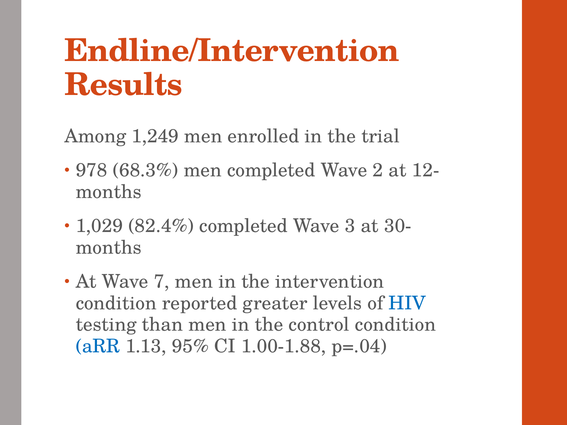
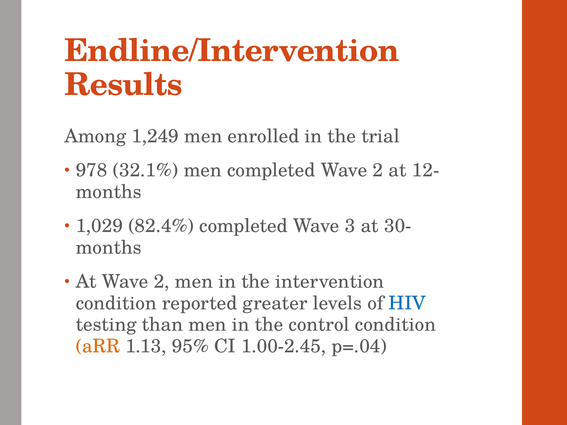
68.3%: 68.3% -> 32.1%
At Wave 7: 7 -> 2
aRR colour: blue -> orange
1.00-1.88: 1.00-1.88 -> 1.00-2.45
